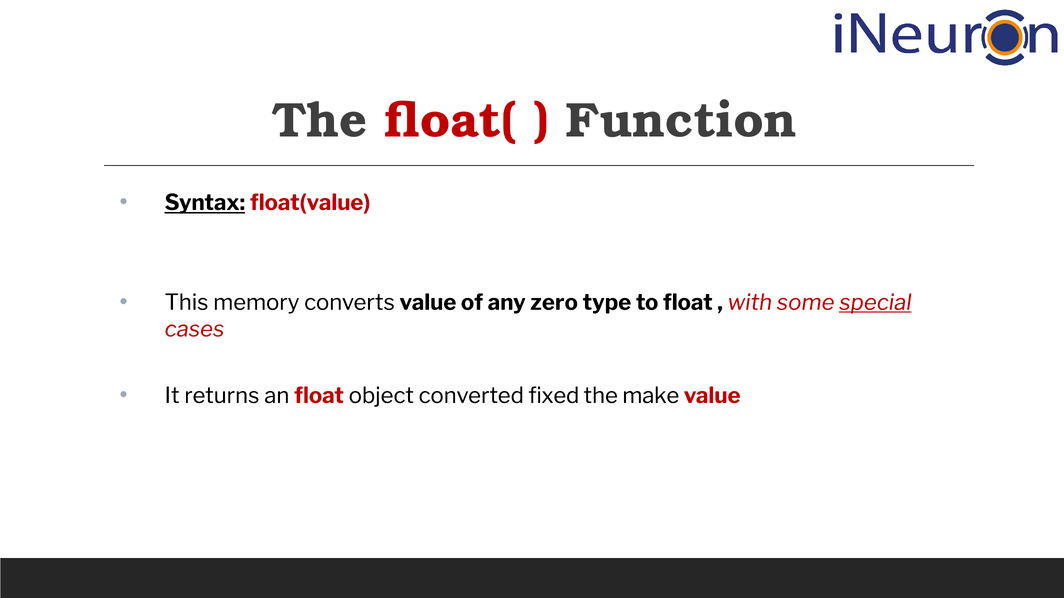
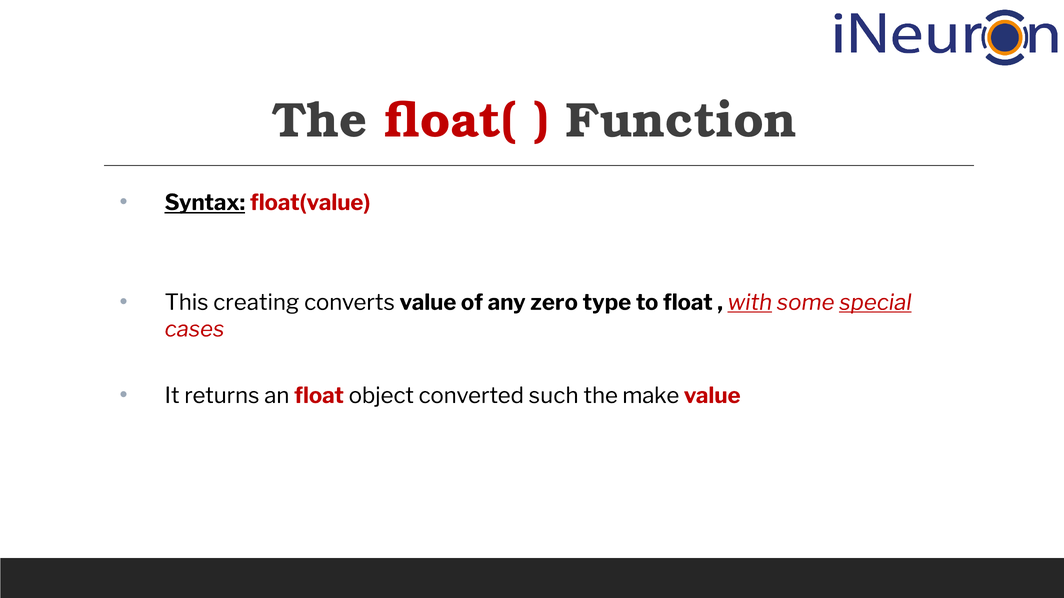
memory: memory -> creating
with underline: none -> present
fixed: fixed -> such
